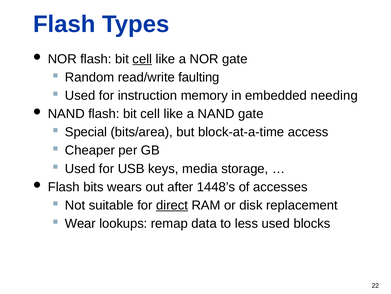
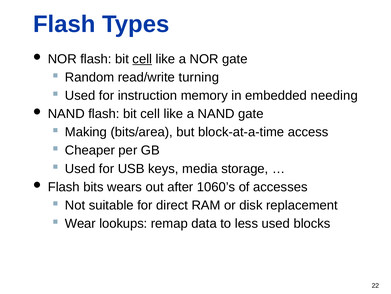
faulting: faulting -> turning
Special: Special -> Making
1448’s: 1448’s -> 1060’s
direct underline: present -> none
